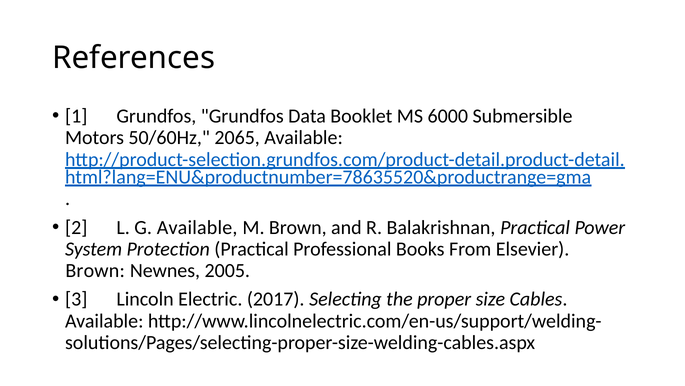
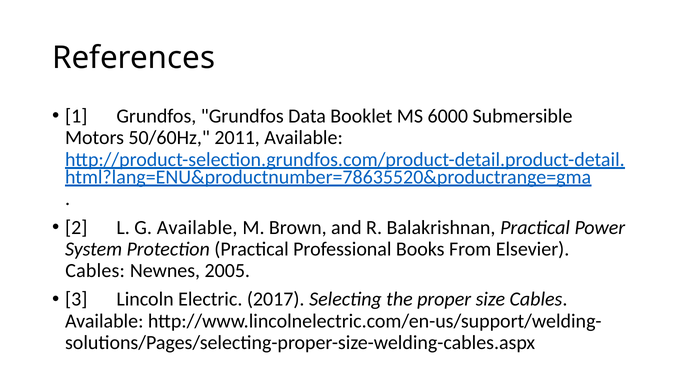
2065: 2065 -> 2011
Brown at (95, 270): Brown -> Cables
